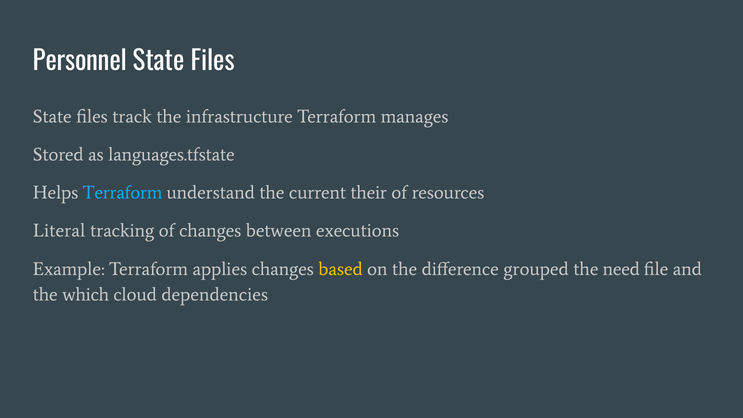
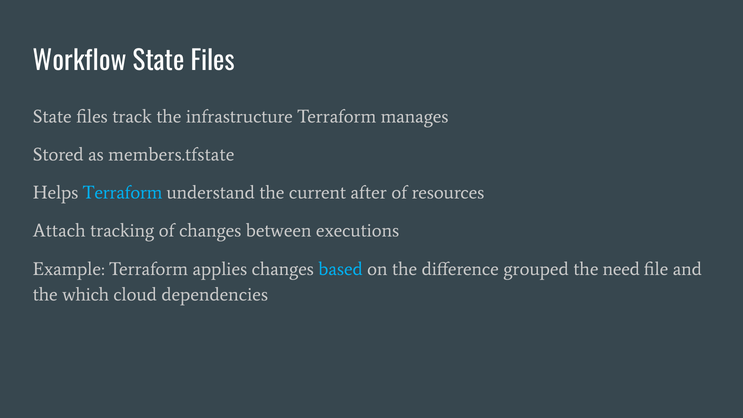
Personnel: Personnel -> Workflow
languages.tfstate: languages.tfstate -> members.tfstate
their: their -> after
Literal: Literal -> Attach
based colour: yellow -> light blue
